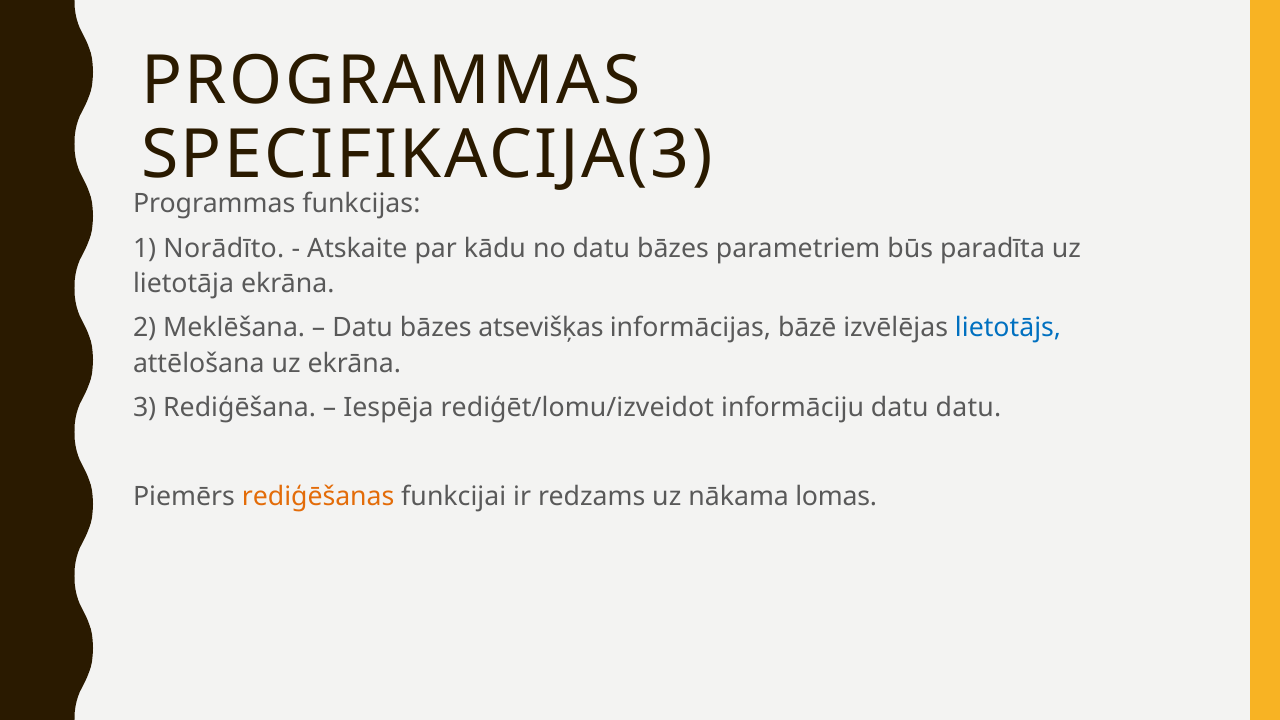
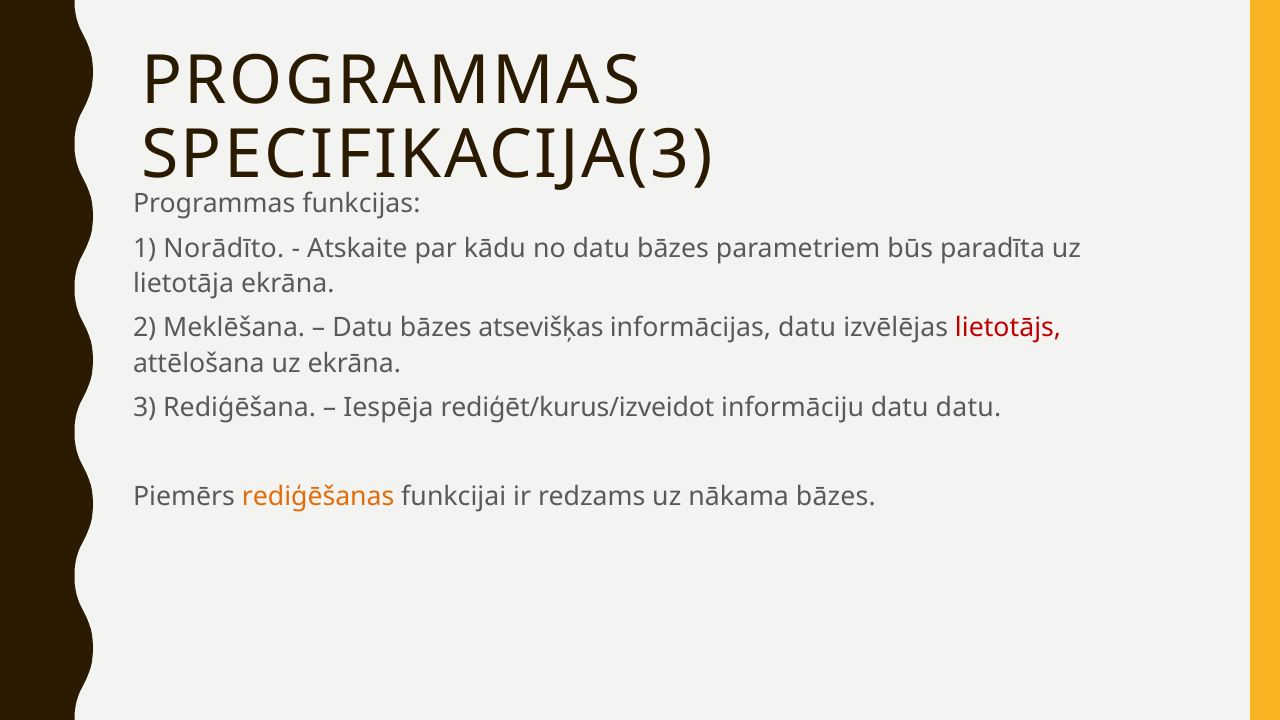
informācijas bāzē: bāzē -> datu
lietotājs colour: blue -> red
rediģēt/lomu/izveidot: rediģēt/lomu/izveidot -> rediģēt/kurus/izveidot
nākama lomas: lomas -> bāzes
